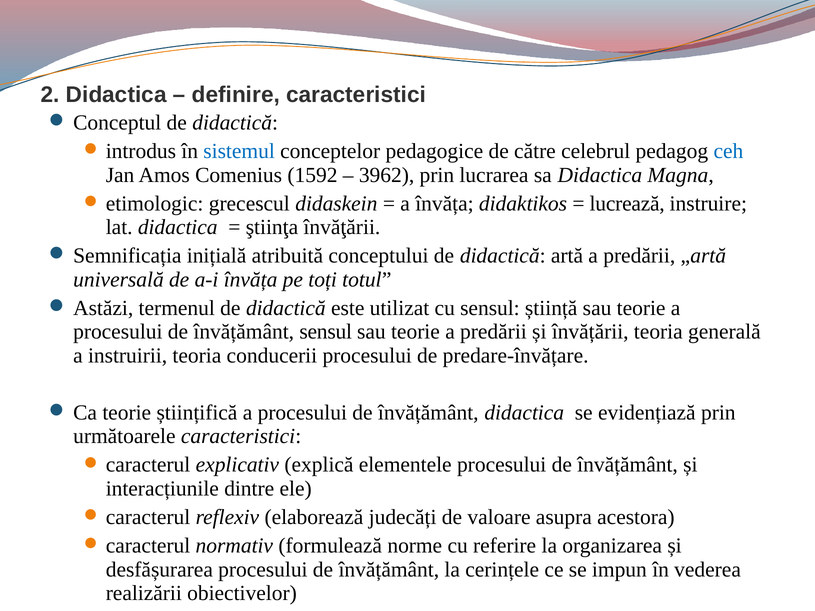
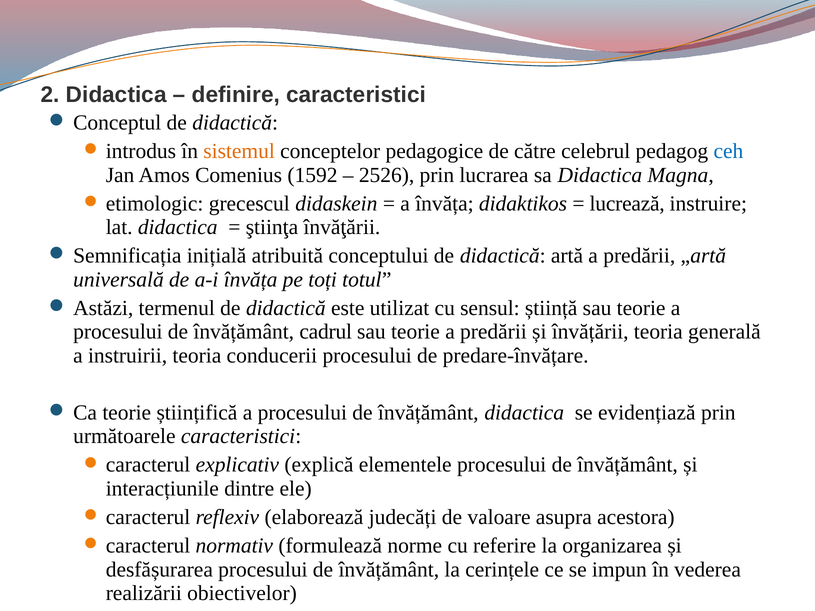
sistemul colour: blue -> orange
3962: 3962 -> 2526
învățământ sensul: sensul -> cadrul
